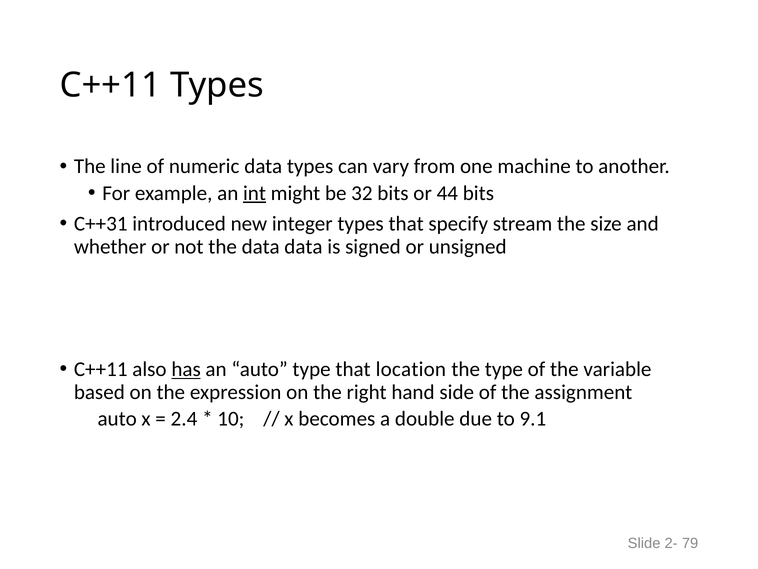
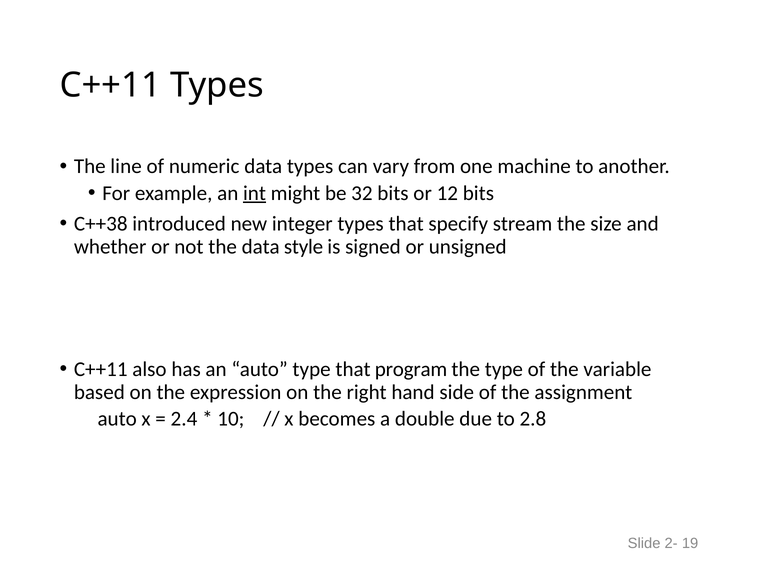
44: 44 -> 12
C++31: C++31 -> C++38
data data: data -> style
has underline: present -> none
location: location -> program
9.1: 9.1 -> 2.8
79: 79 -> 19
